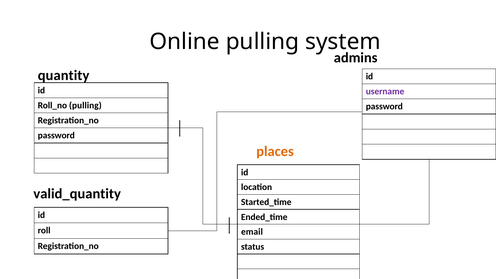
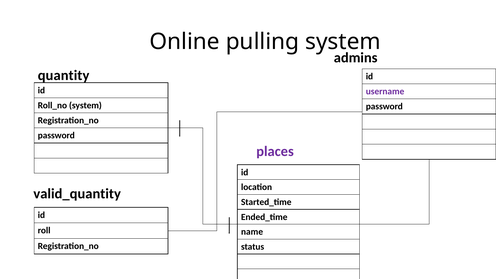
pulling at (85, 105): pulling -> system
places colour: orange -> purple
email: email -> name
